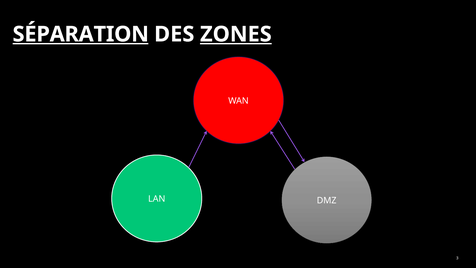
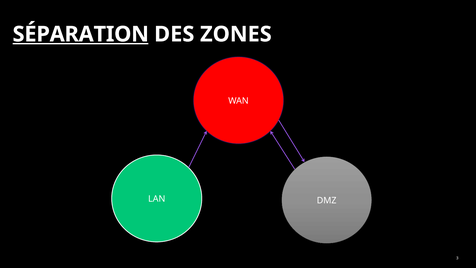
ZONES underline: present -> none
